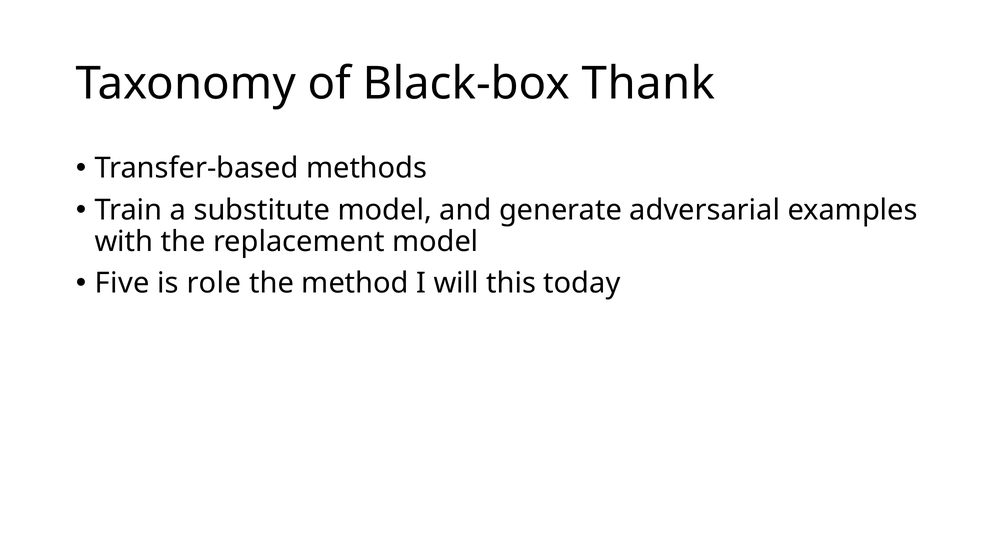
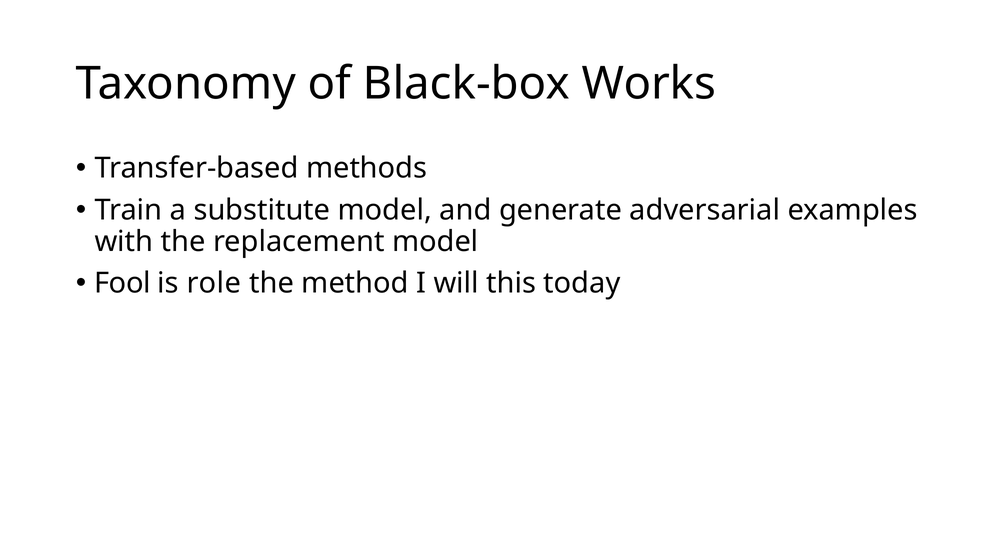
Thank: Thank -> Works
Five: Five -> Fool
